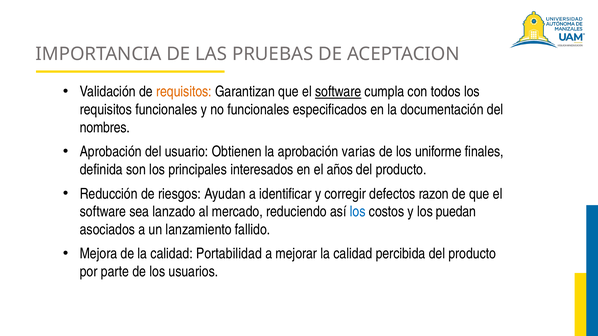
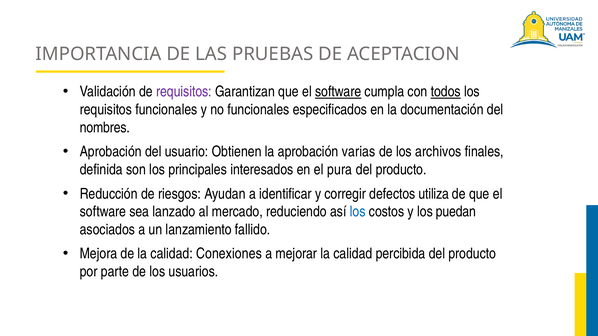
requisitos at (184, 92) colour: orange -> purple
todos underline: none -> present
uniforme: uniforme -> archivos
años: años -> pura
razon: razon -> utiliza
Portabilidad: Portabilidad -> Conexiones
